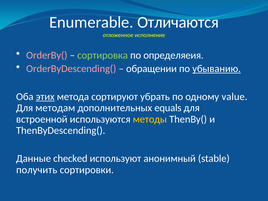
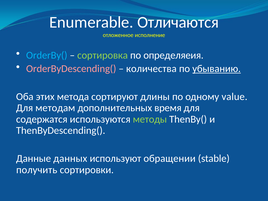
OrderBy( colour: pink -> light blue
обращении: обращении -> количества
этих underline: present -> none
убрать: убрать -> длины
equals: equals -> время
встроенной: встроенной -> содержатся
методы colour: yellow -> light green
checked: checked -> данных
анонимный: анонимный -> обращении
